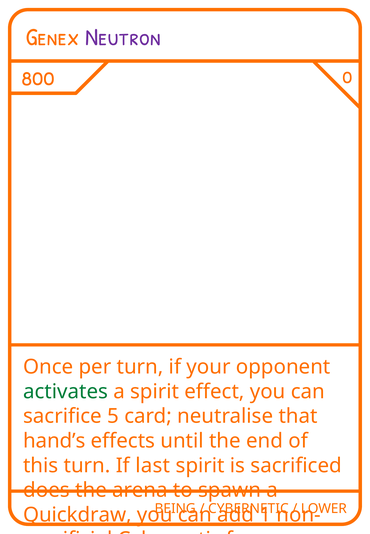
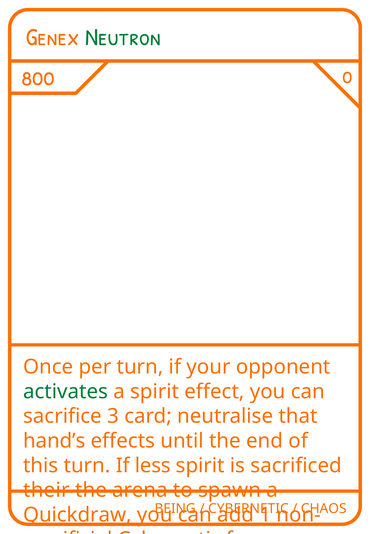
Neutron colour: purple -> green
5: 5 -> 3
last: last -> less
does: does -> their
LOWER: LOWER -> CHAOS
